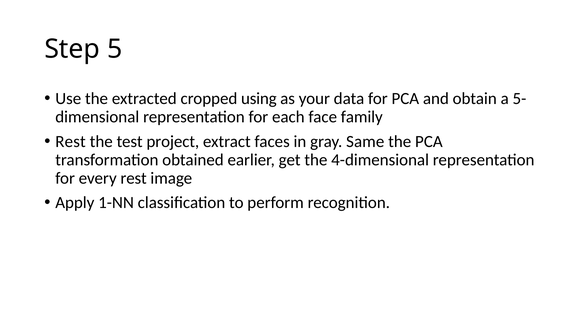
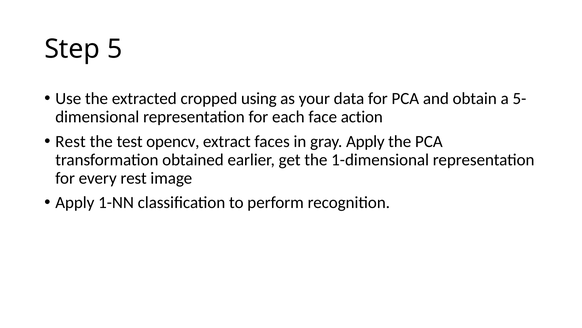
family: family -> action
project: project -> opencv
gray Same: Same -> Apply
4-dimensional: 4-dimensional -> 1-dimensional
